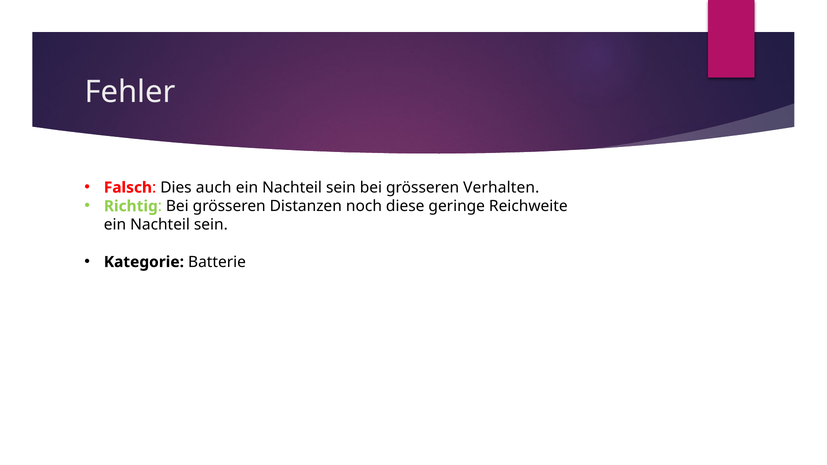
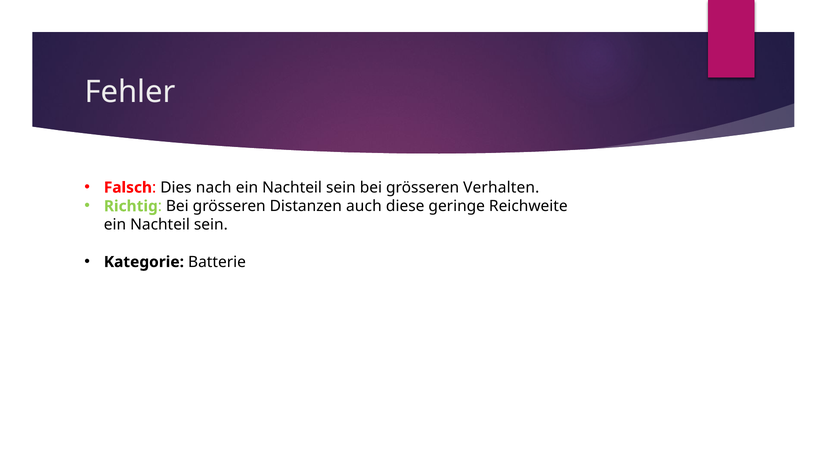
auch: auch -> nach
noch: noch -> auch
